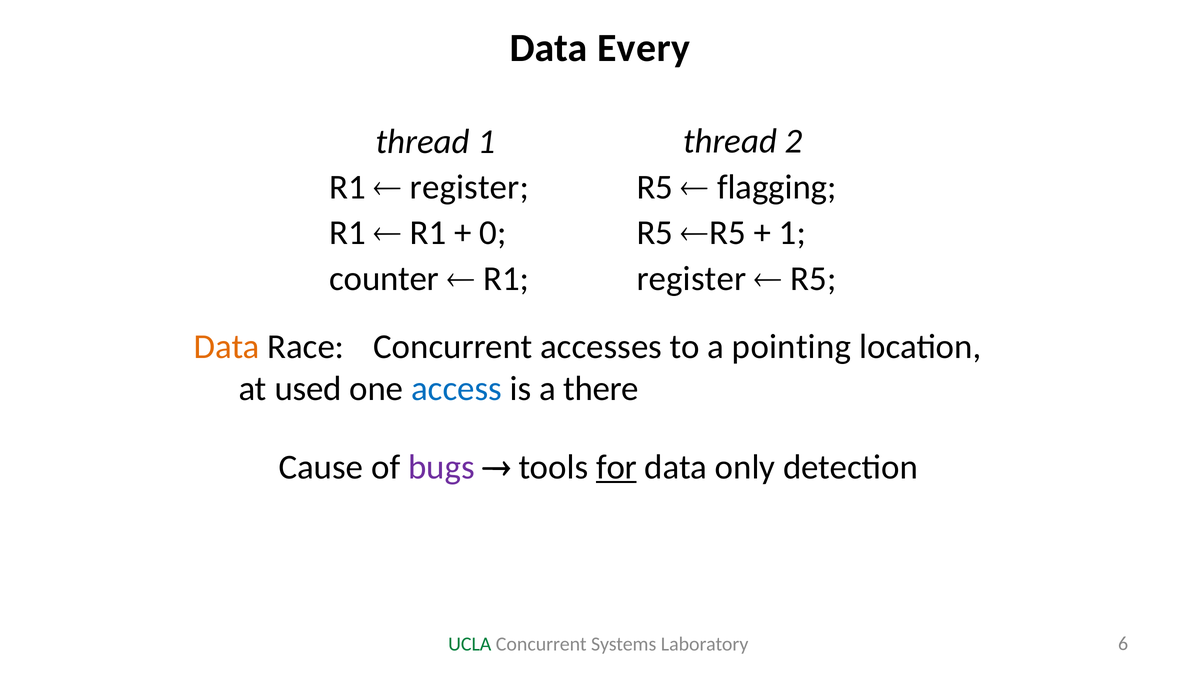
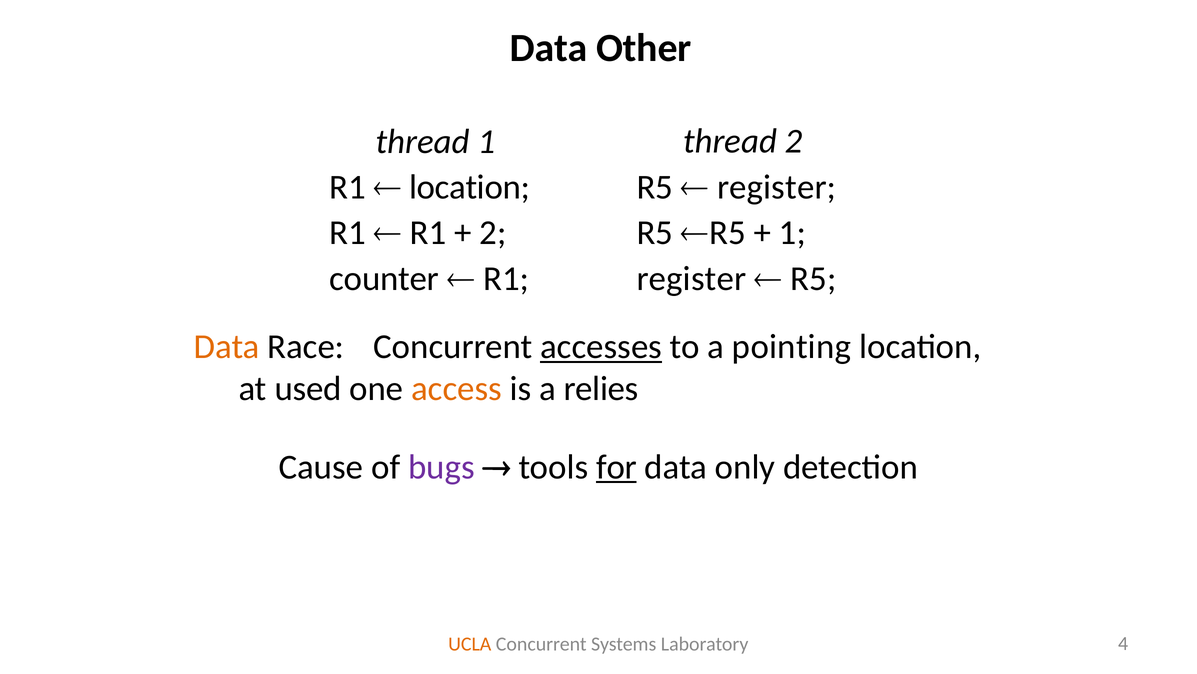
Every: Every -> Other
register at (469, 187): register -> location
flagging at (777, 187): flagging -> register
0 at (493, 233): 0 -> 2
accesses underline: none -> present
access colour: blue -> orange
there: there -> relies
UCLA colour: green -> orange
6: 6 -> 4
